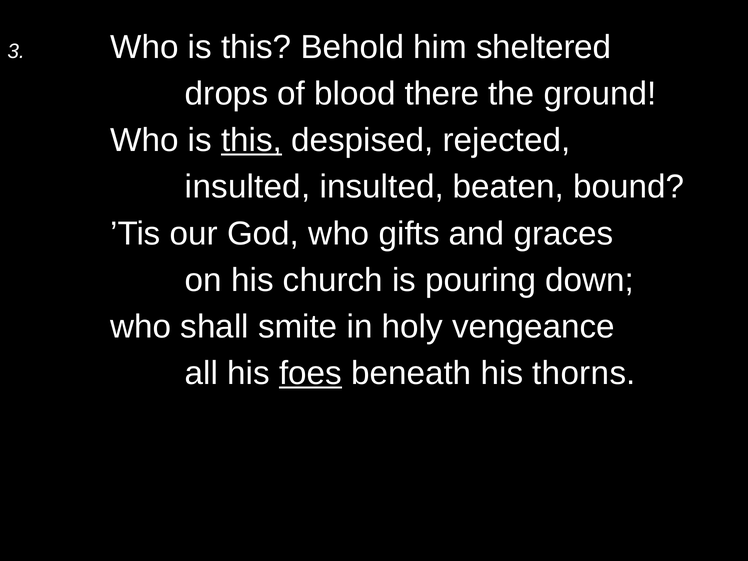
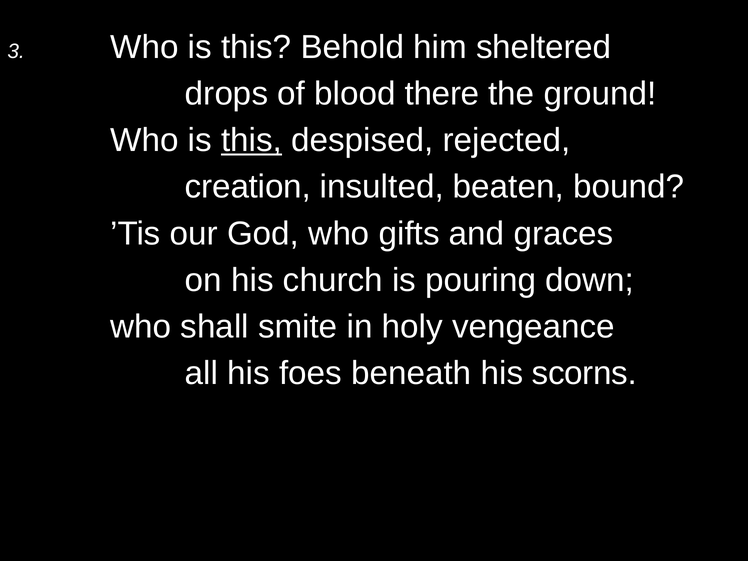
insulted at (248, 187): insulted -> creation
foes underline: present -> none
thorns: thorns -> scorns
